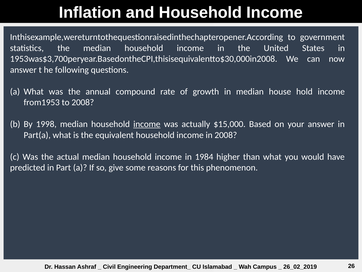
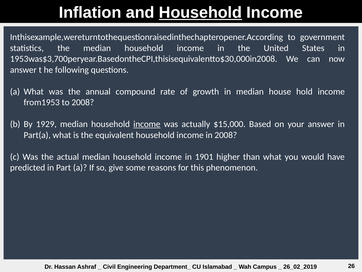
Household at (200, 13) underline: none -> present
1998: 1998 -> 1929
1984: 1984 -> 1901
